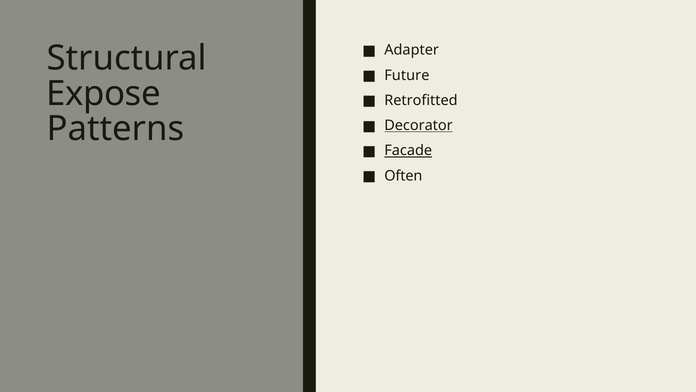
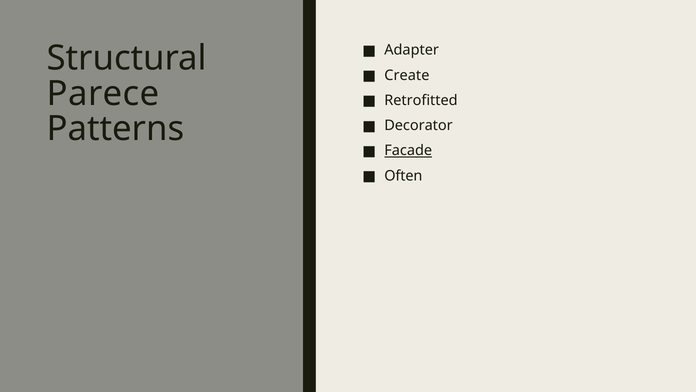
Future: Future -> Create
Expose: Expose -> Parece
Decorator underline: present -> none
